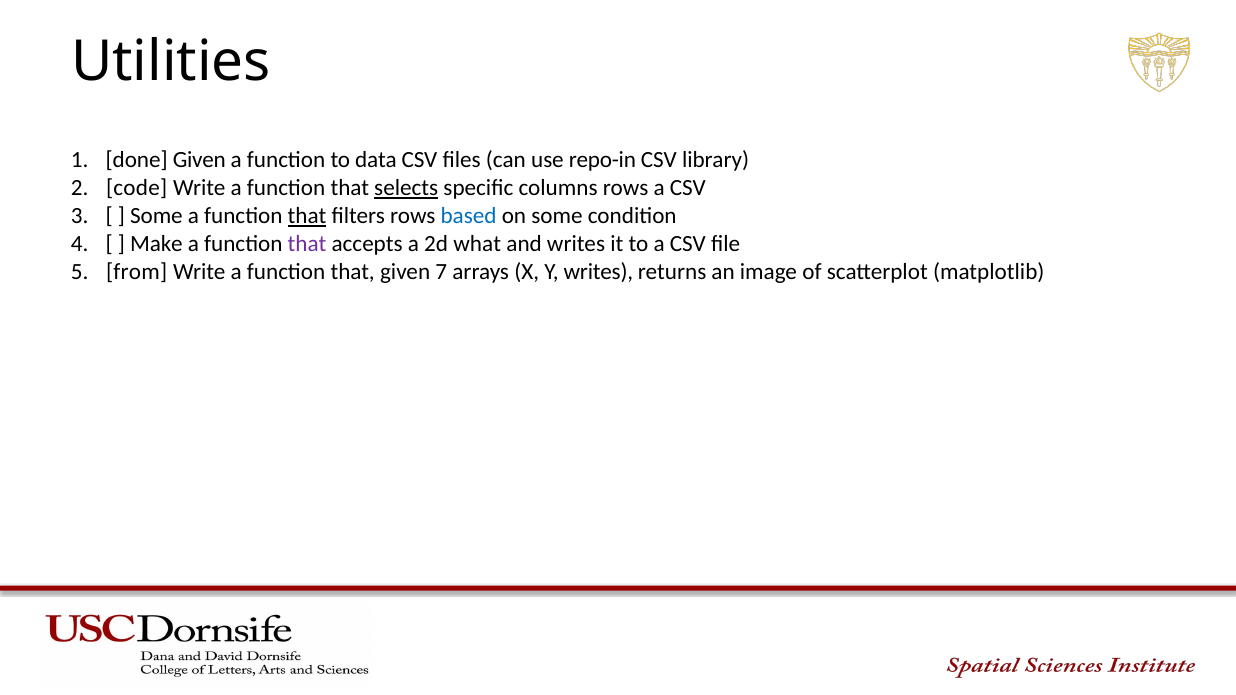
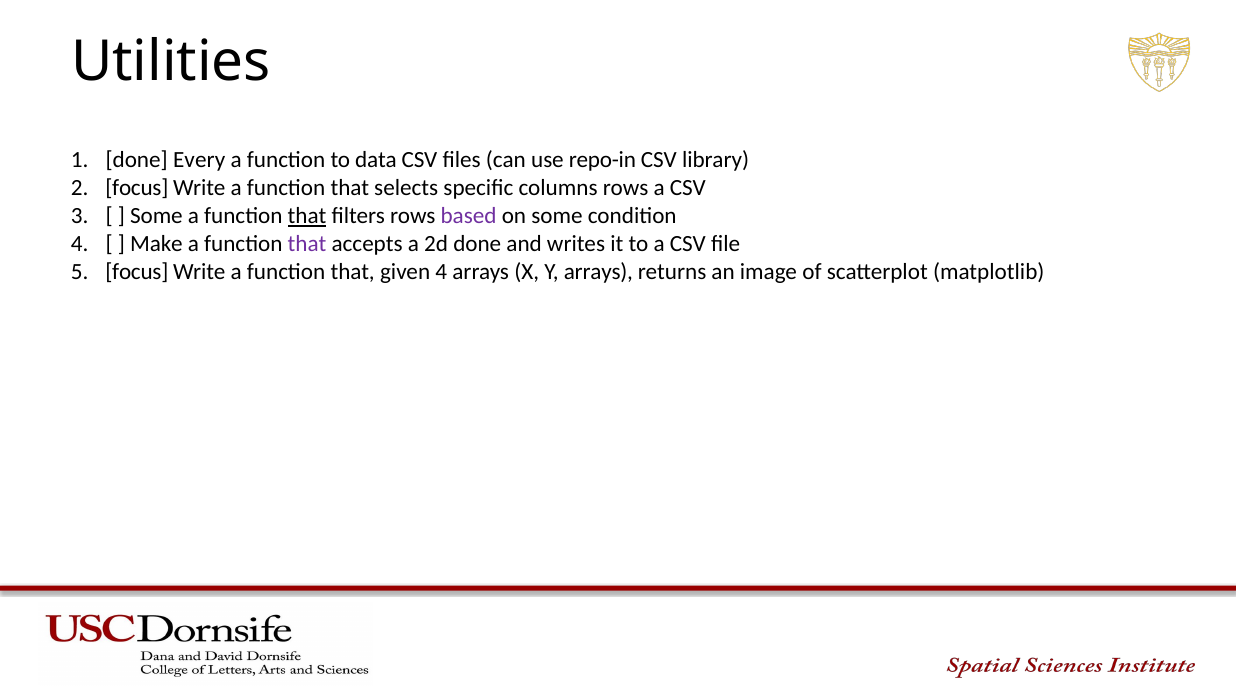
done Given: Given -> Every
code at (137, 188): code -> focus
selects underline: present -> none
based colour: blue -> purple
2d what: what -> done
from at (137, 272): from -> focus
given 7: 7 -> 4
Y writes: writes -> arrays
